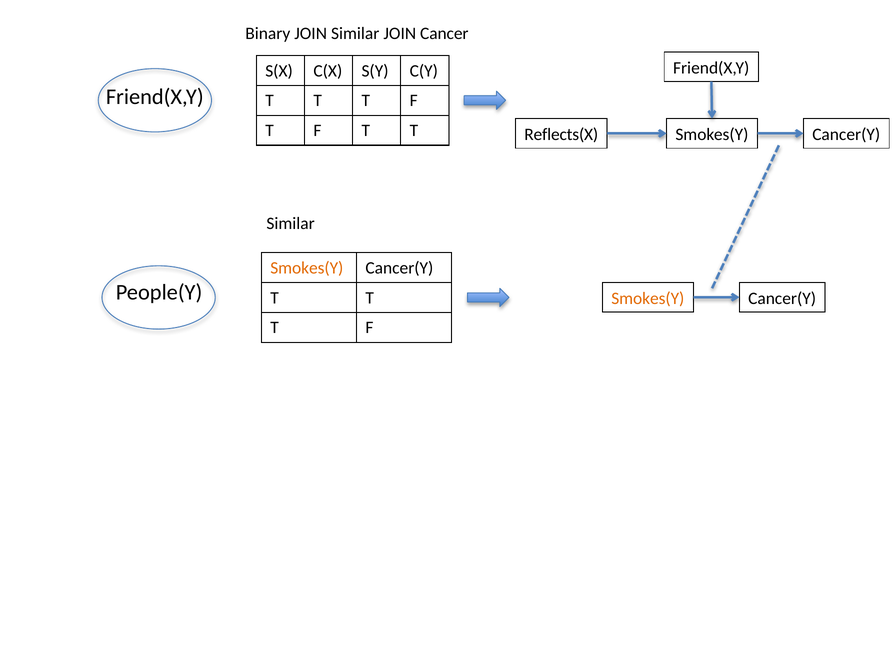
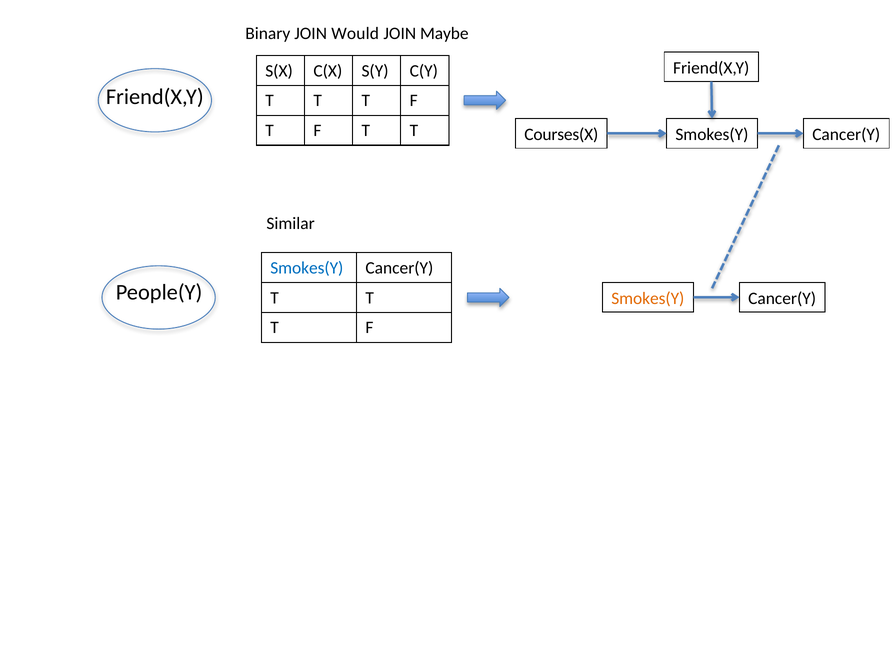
JOIN Similar: Similar -> Would
Cancer: Cancer -> Maybe
Reflects(X: Reflects(X -> Courses(X
Smokes(Y at (307, 268) colour: orange -> blue
